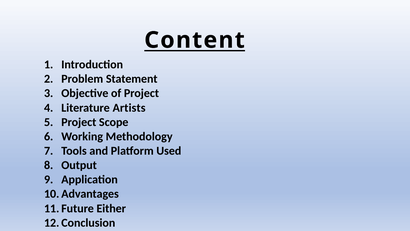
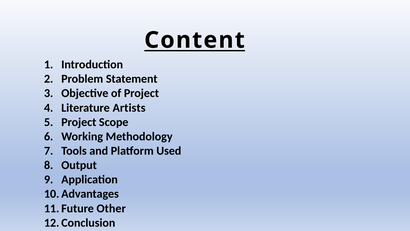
Either: Either -> Other
